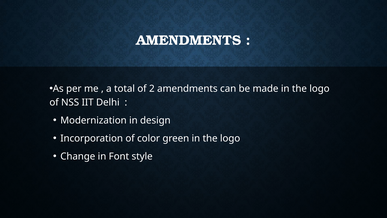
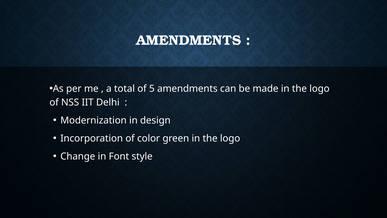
2: 2 -> 5
